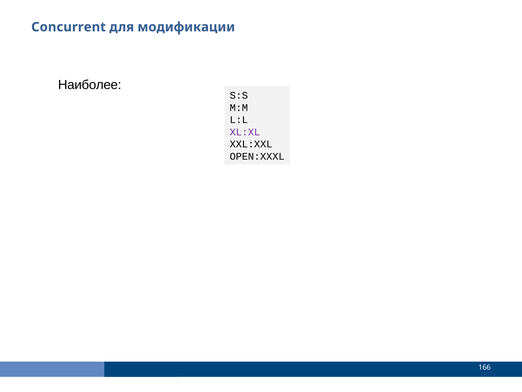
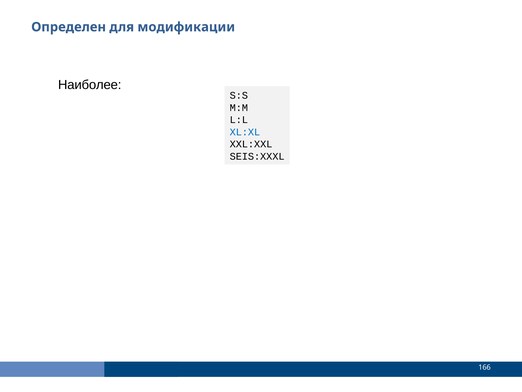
Concurrent: Concurrent -> Определен
XL:XL colour: purple -> blue
OPEN:XXXL: OPEN:XXXL -> SEIS:XXXL
